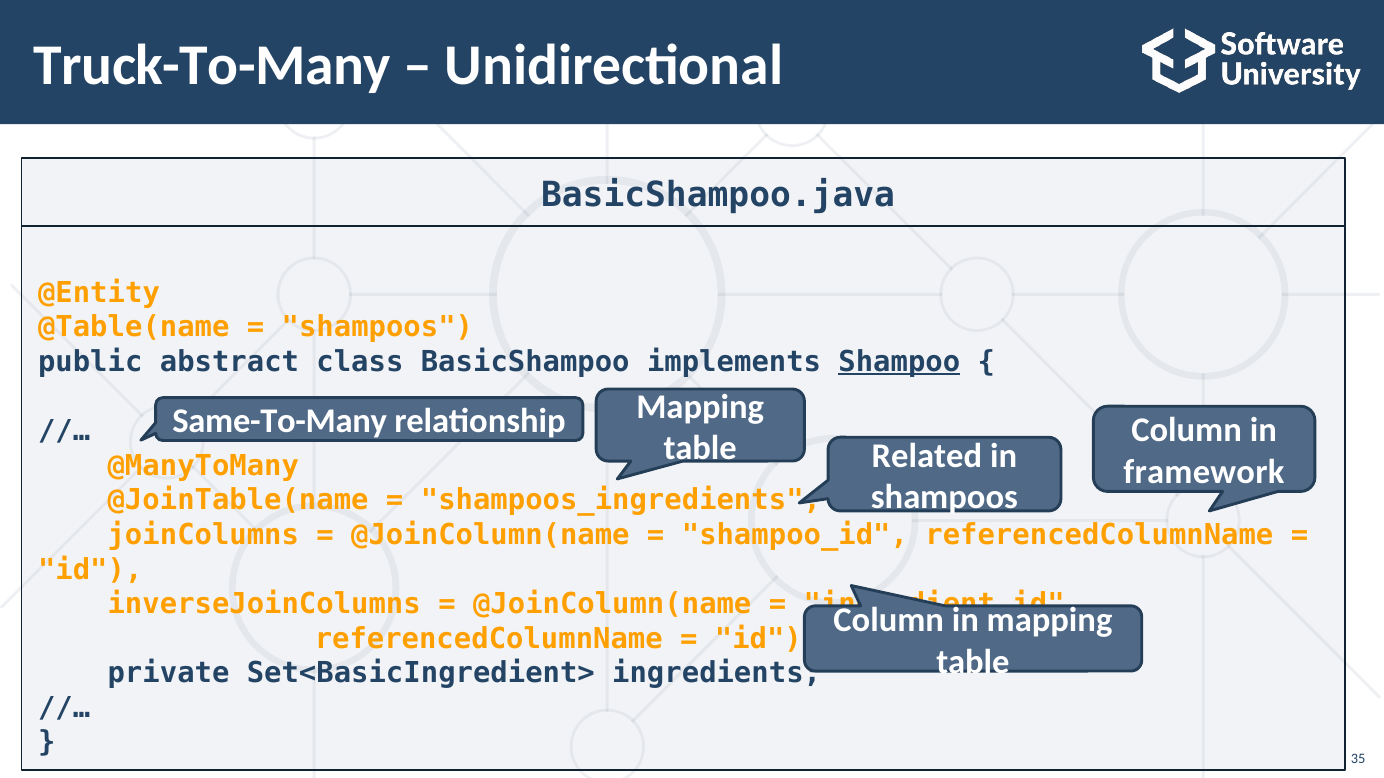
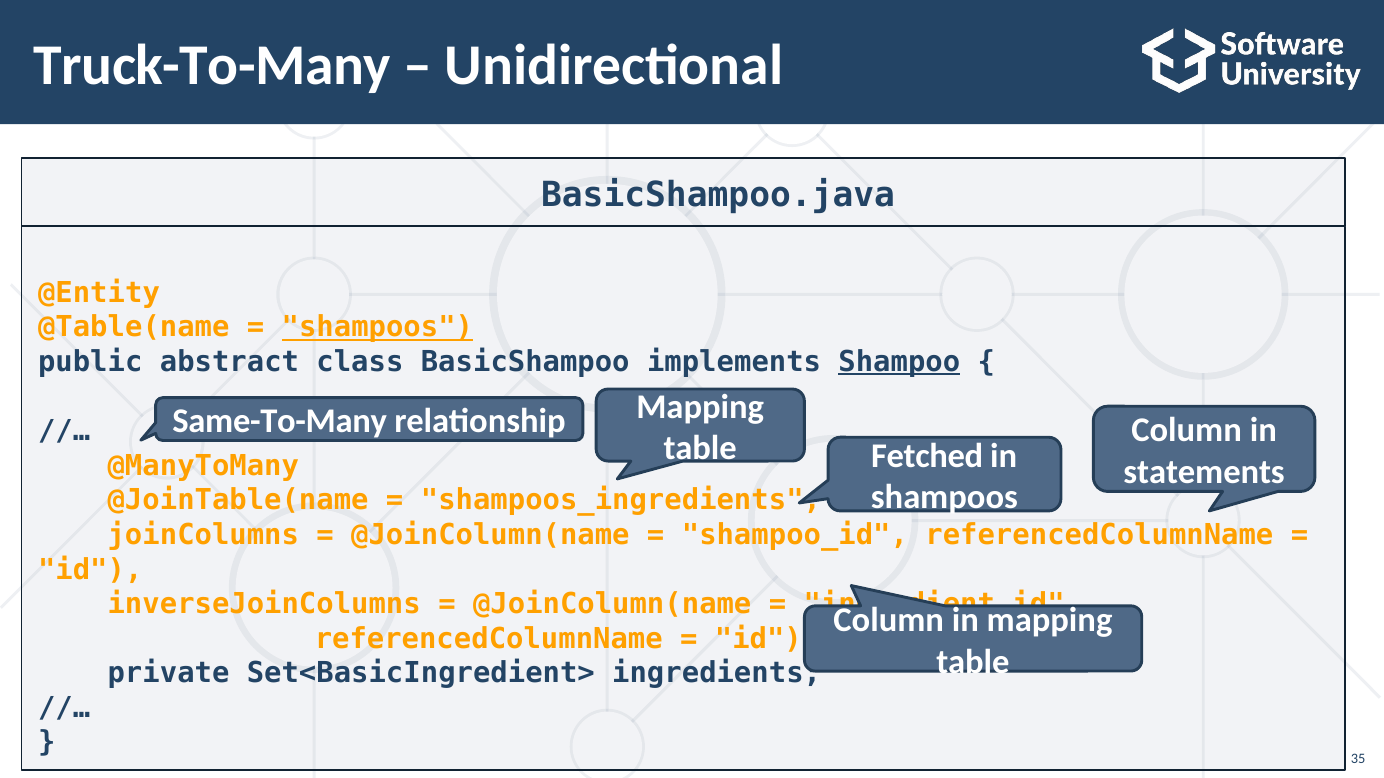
shampoos at (377, 328) underline: none -> present
Related: Related -> Fetched
framework: framework -> statements
